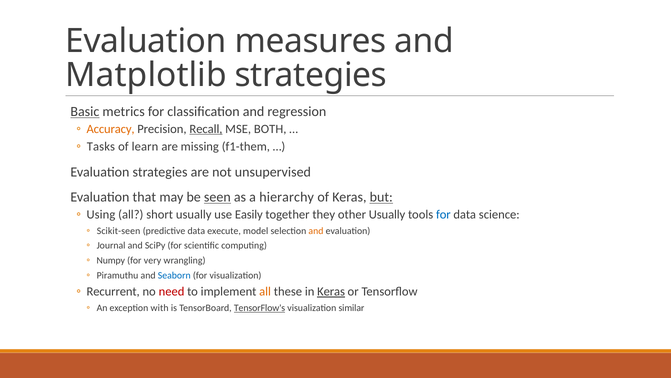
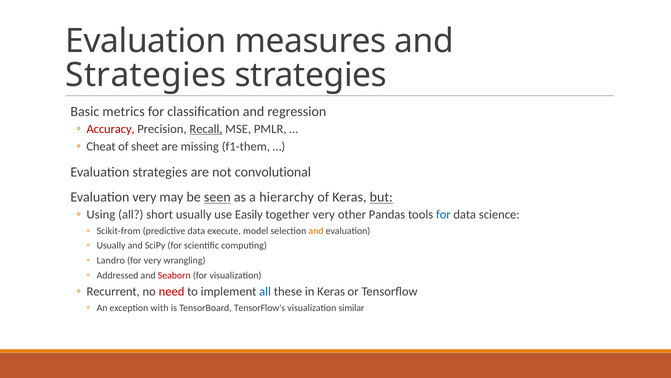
Matplotlib at (146, 75): Matplotlib -> Strategies
Basic underline: present -> none
Accuracy colour: orange -> red
BOTH: BOTH -> PMLR
Tasks: Tasks -> Cheat
learn: learn -> sheet
unsupervised: unsupervised -> convolutional
Evaluation that: that -> very
together they: they -> very
other Usually: Usually -> Pandas
Scikit-seen: Scikit-seen -> Scikit-from
Journal at (111, 245): Journal -> Usually
Numpy: Numpy -> Landro
Piramuthu: Piramuthu -> Addressed
Seaborn colour: blue -> red
all at (265, 291) colour: orange -> blue
Keras at (331, 291) underline: present -> none
TensorFlow's underline: present -> none
